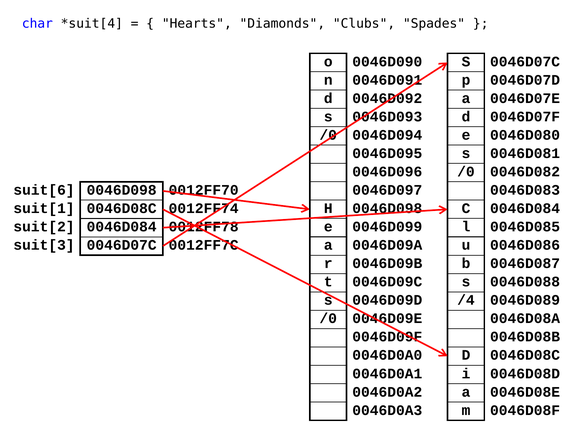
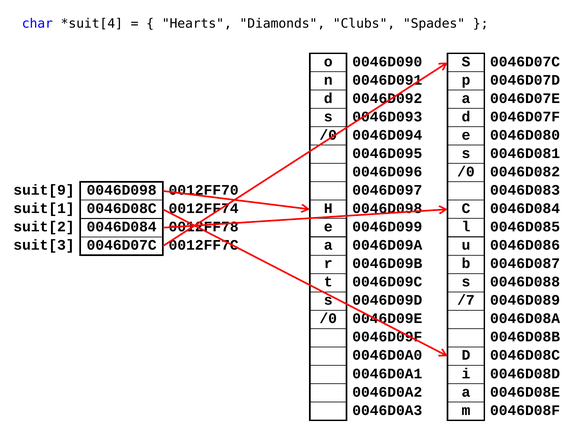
suit[6: suit[6 -> suit[9
/4: /4 -> /7
